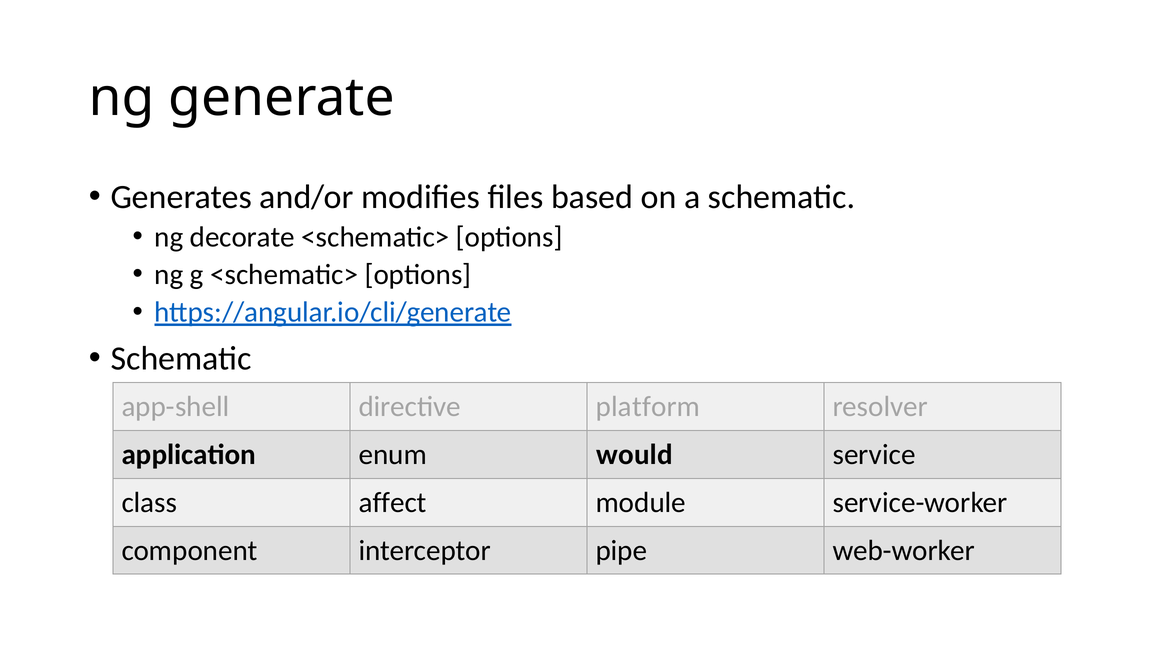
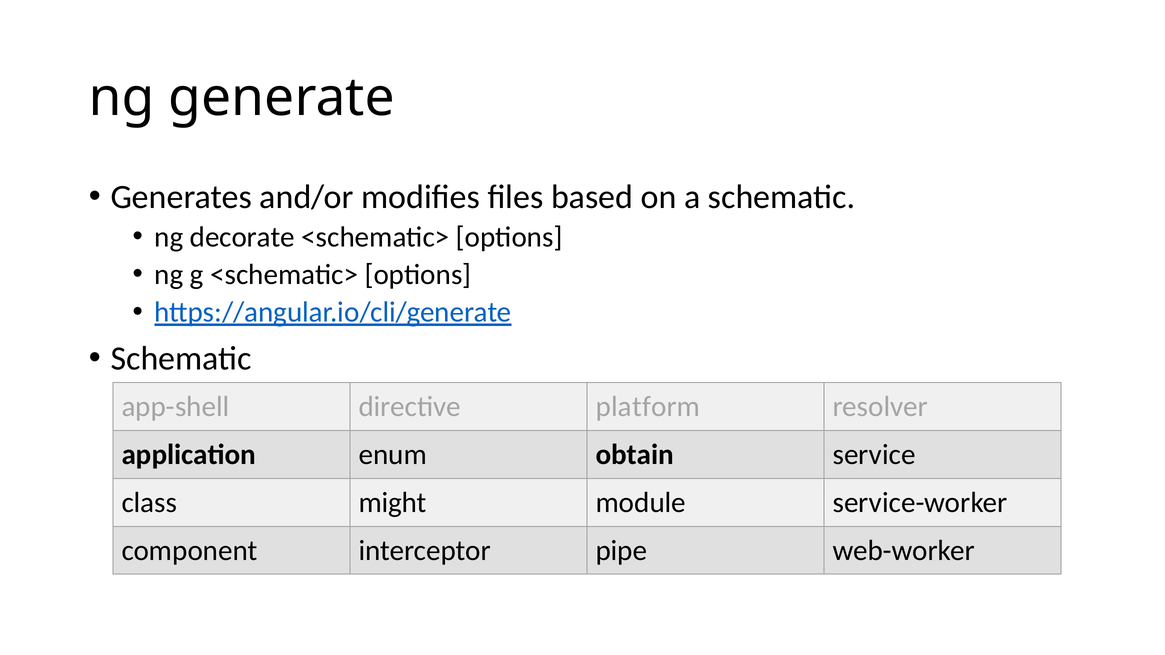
would: would -> obtain
affect: affect -> might
